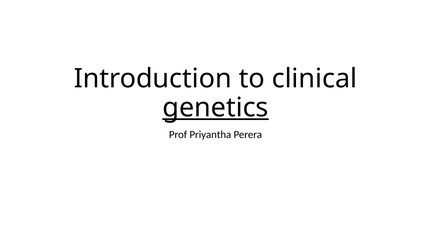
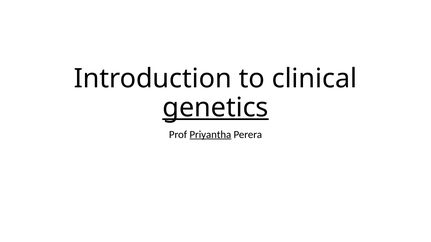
Priyantha underline: none -> present
